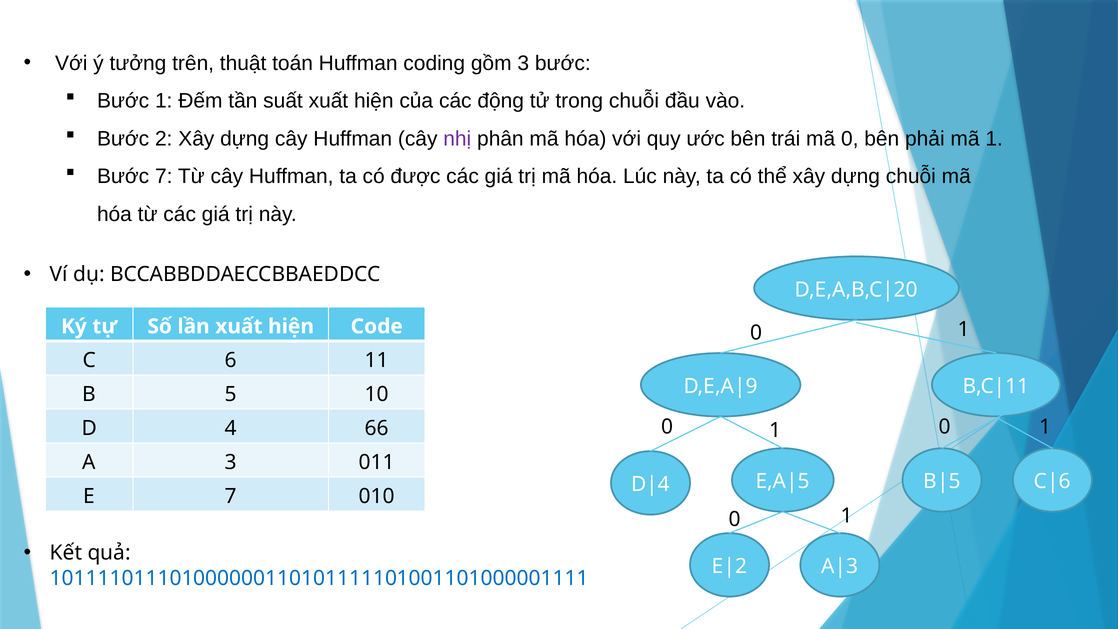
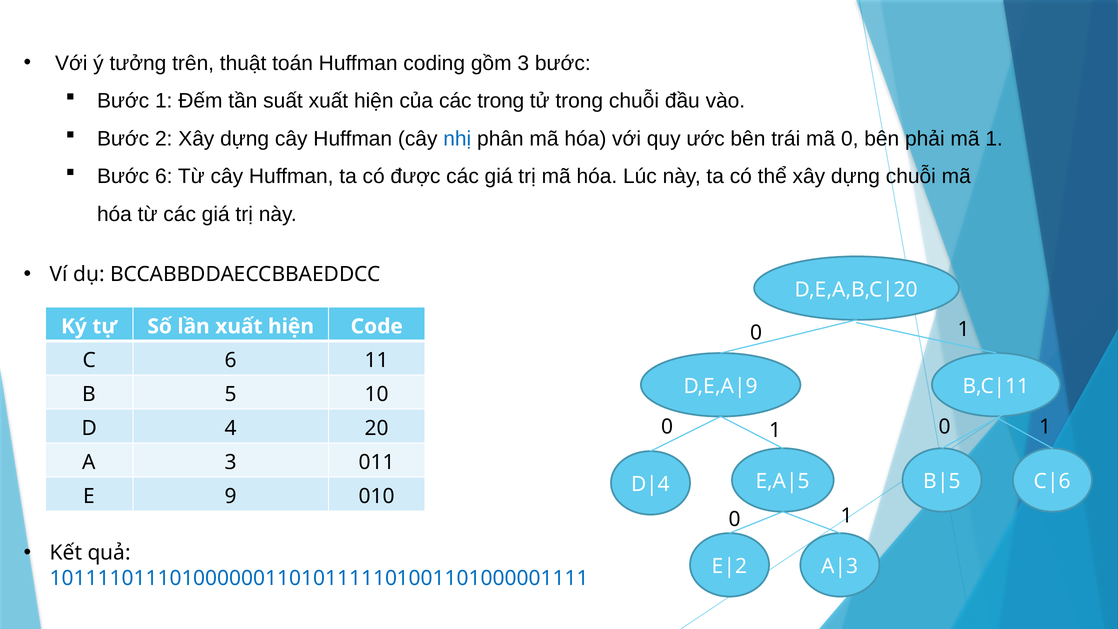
các động: động -> trong
nhị colour: purple -> blue
Bước 7: 7 -> 6
66: 66 -> 20
E 7: 7 -> 9
